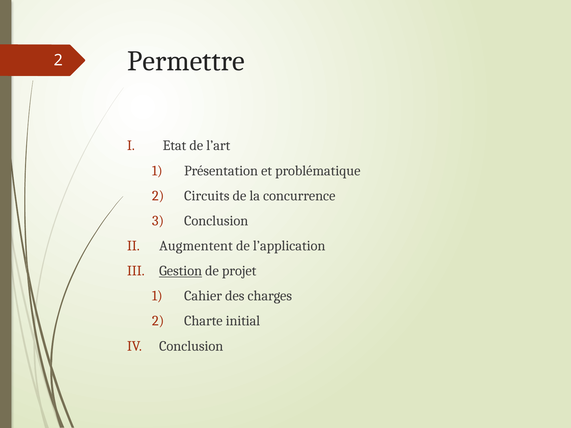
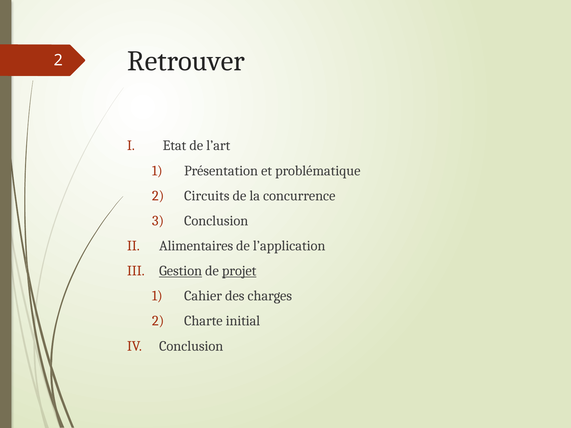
Permettre: Permettre -> Retrouver
Augmentent: Augmentent -> Alimentaires
projet underline: none -> present
